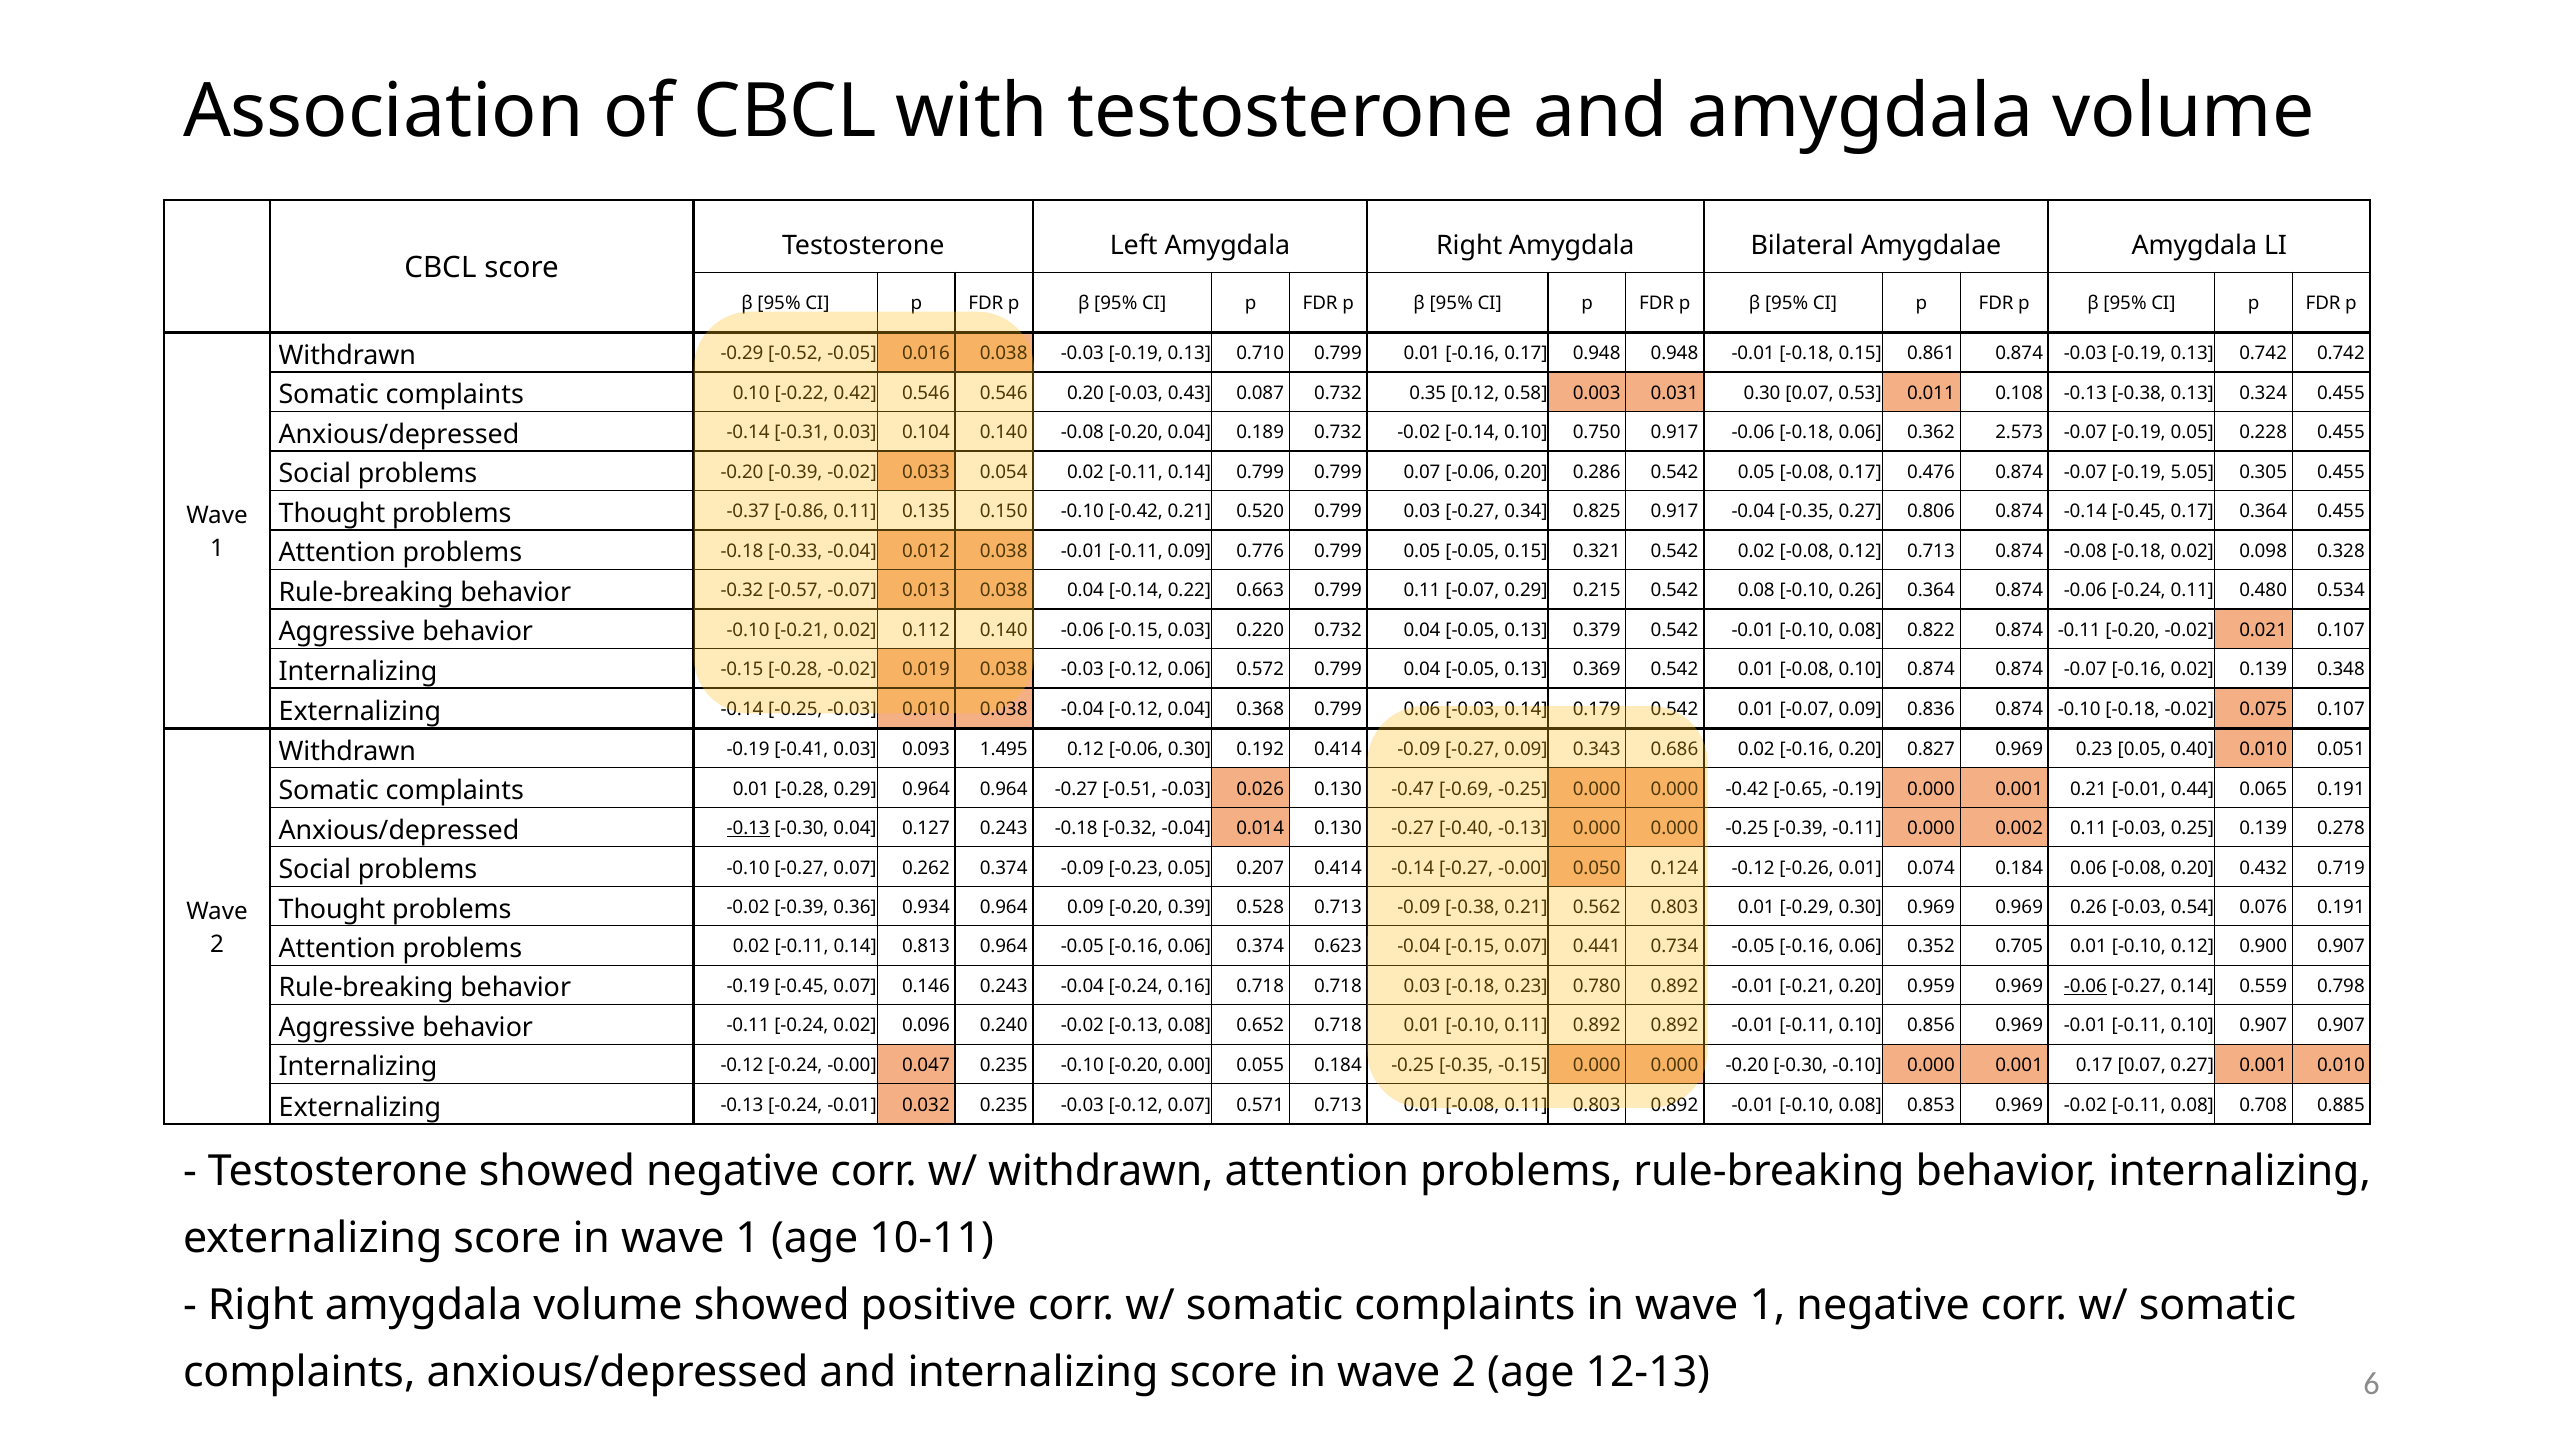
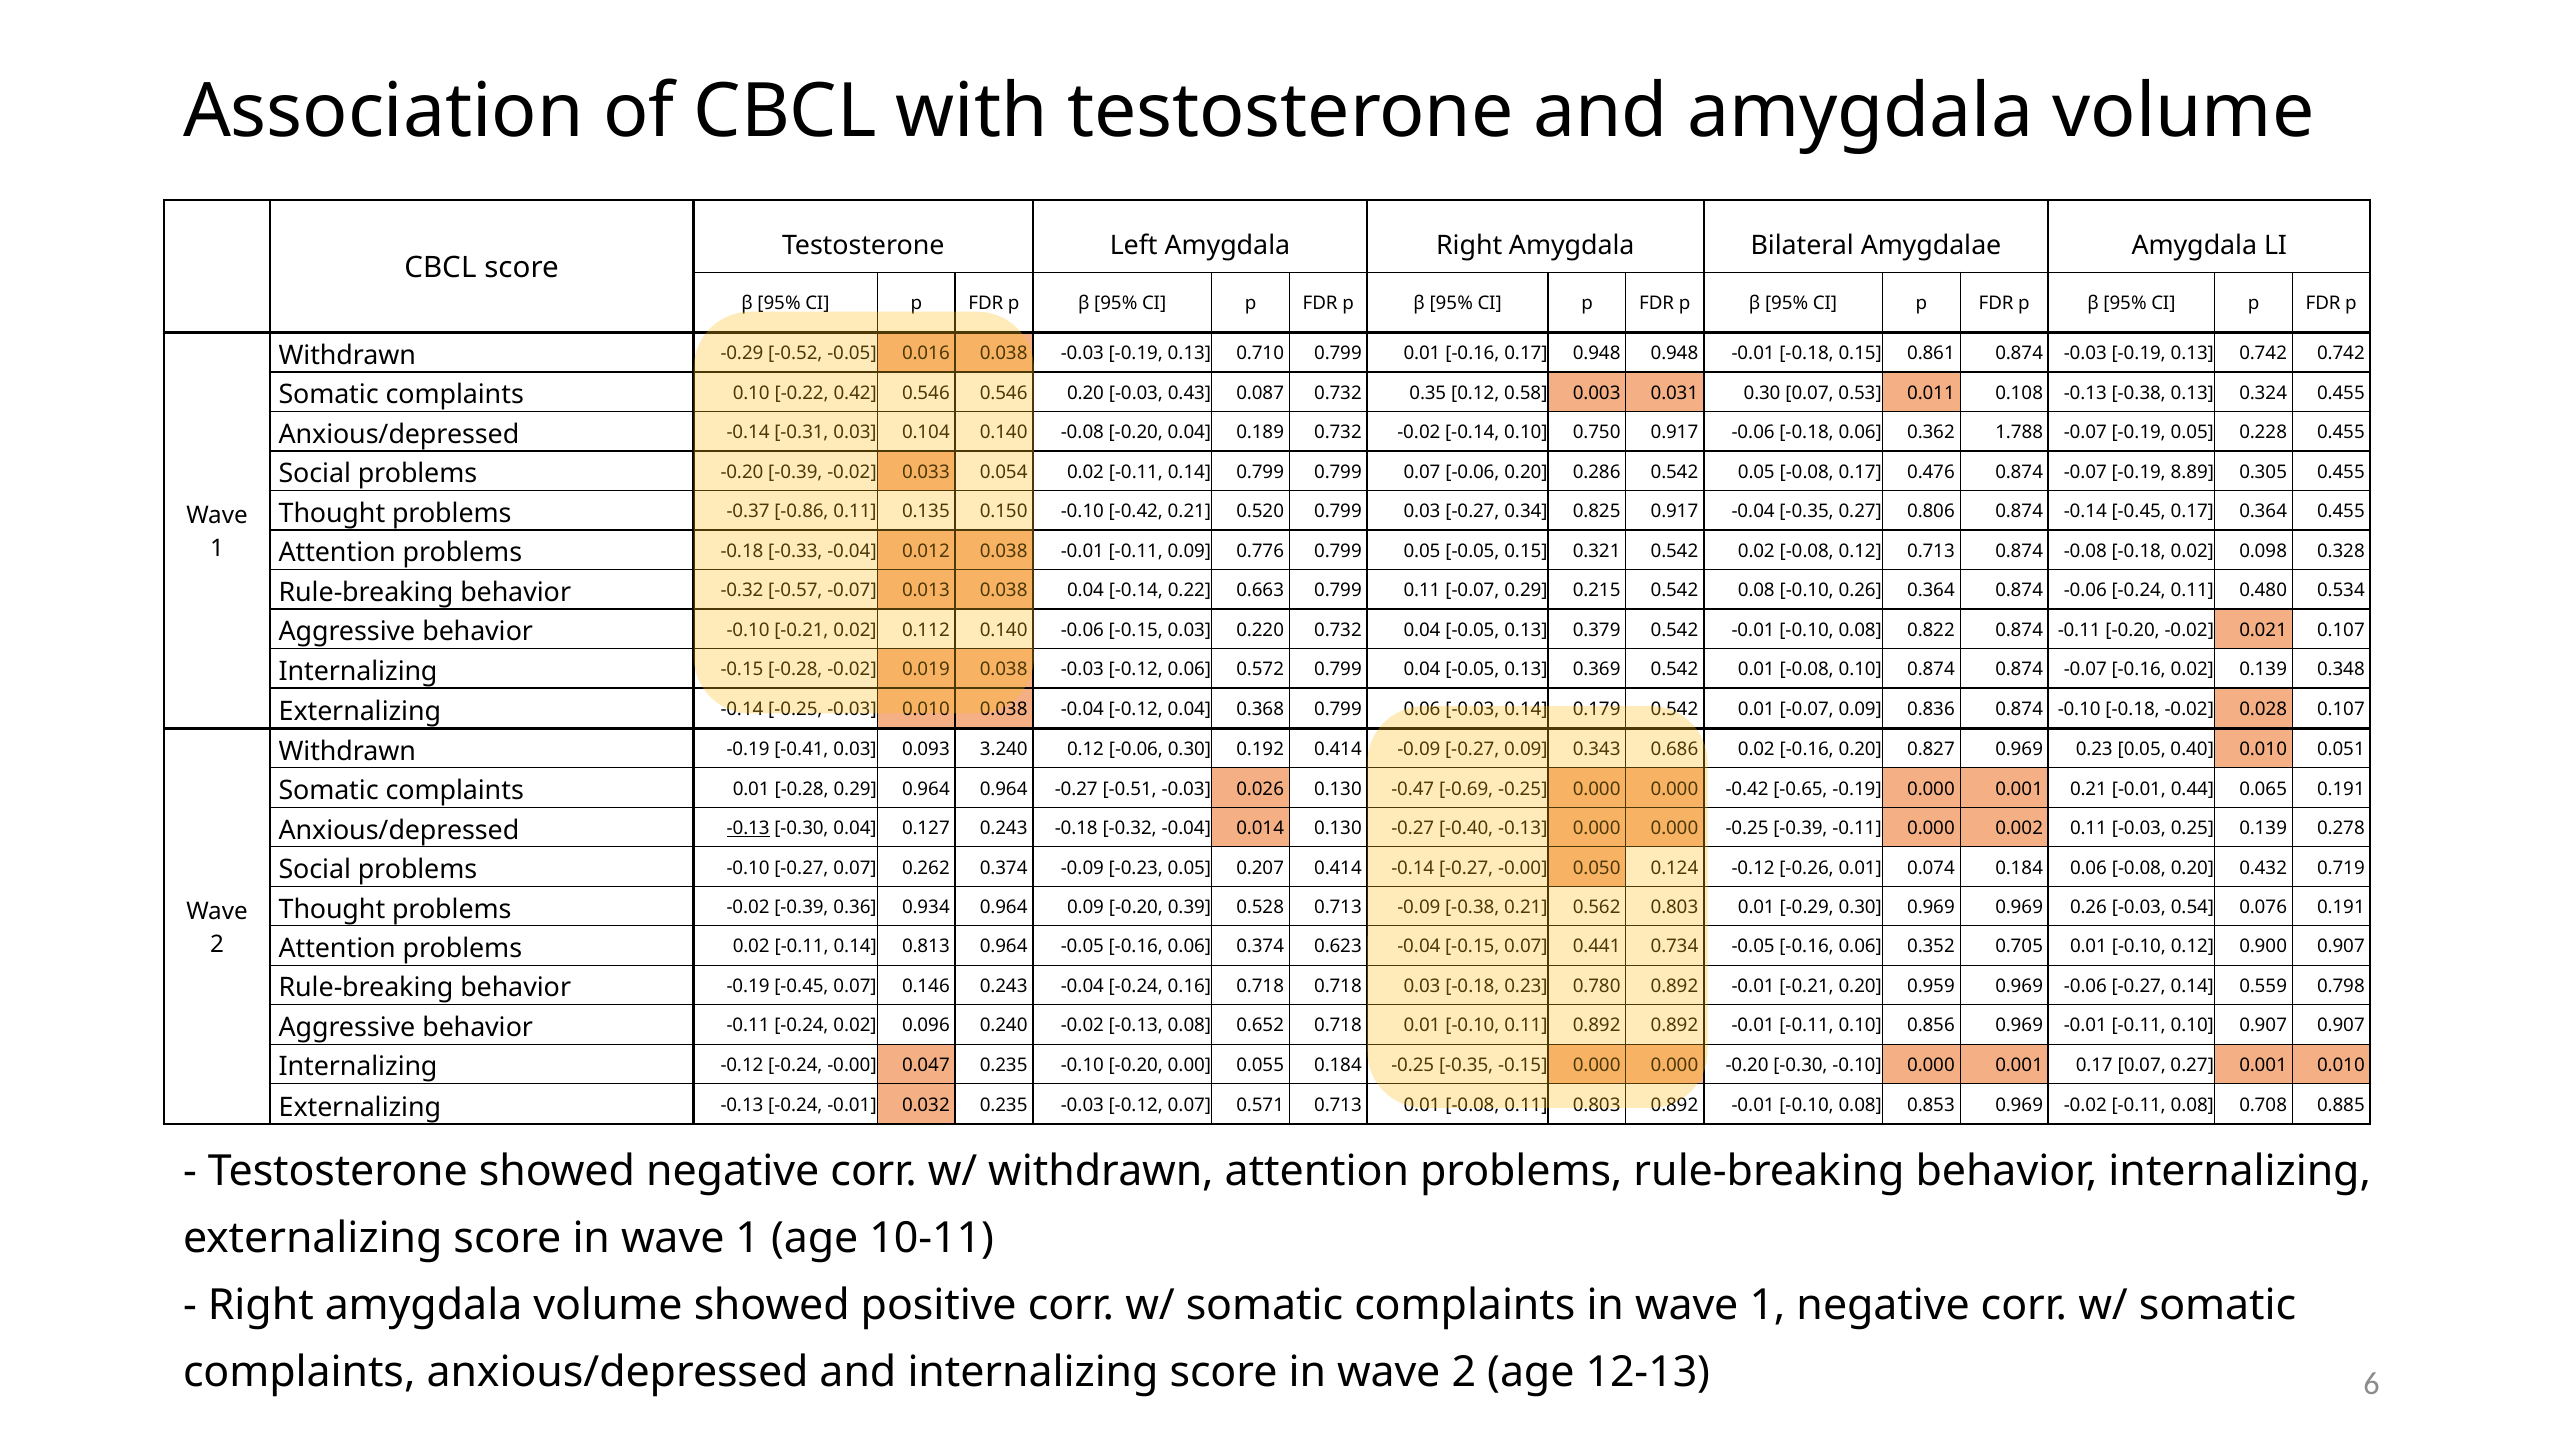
2.573: 2.573 -> 1.788
5.05: 5.05 -> 8.89
0.075: 0.075 -> 0.028
1.495: 1.495 -> 3.240
-0.06 at (2085, 986) underline: present -> none
